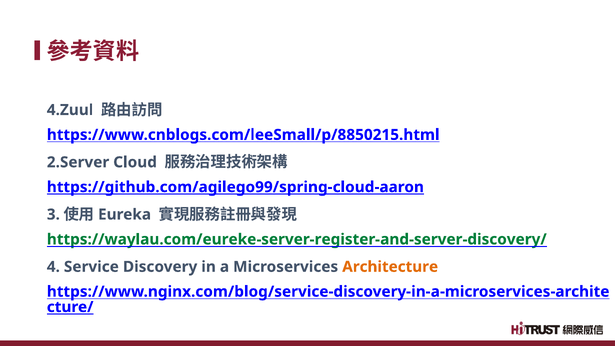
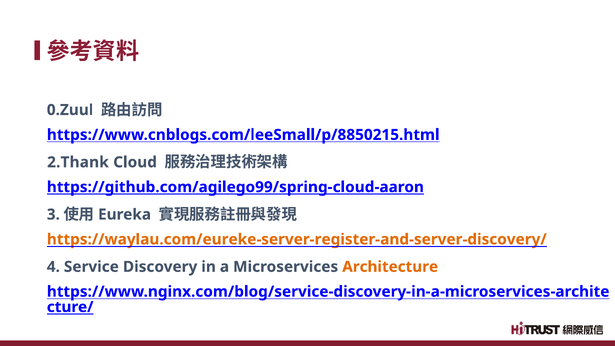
4.Zuul: 4.Zuul -> 0.Zuul
2.Server: 2.Server -> 2.Thank
https://waylau.com/eureke-server-register-and-server-discovery/ colour: green -> orange
